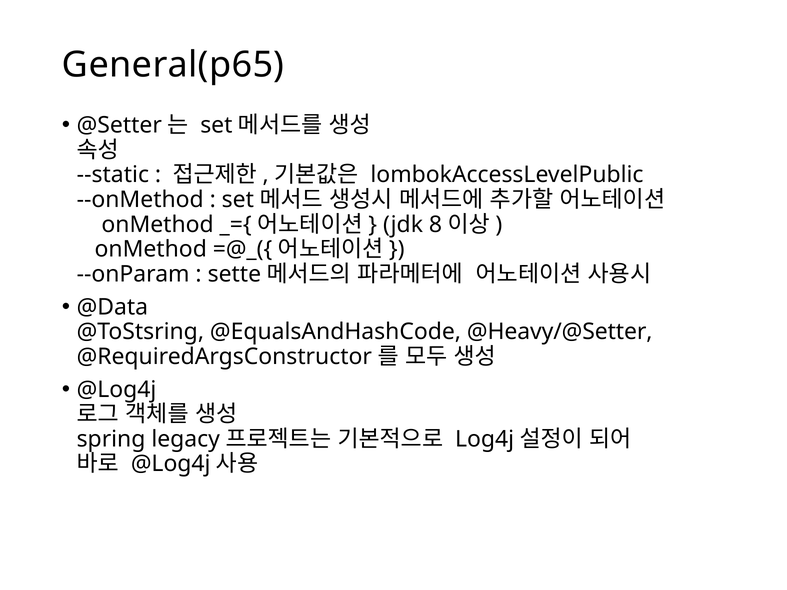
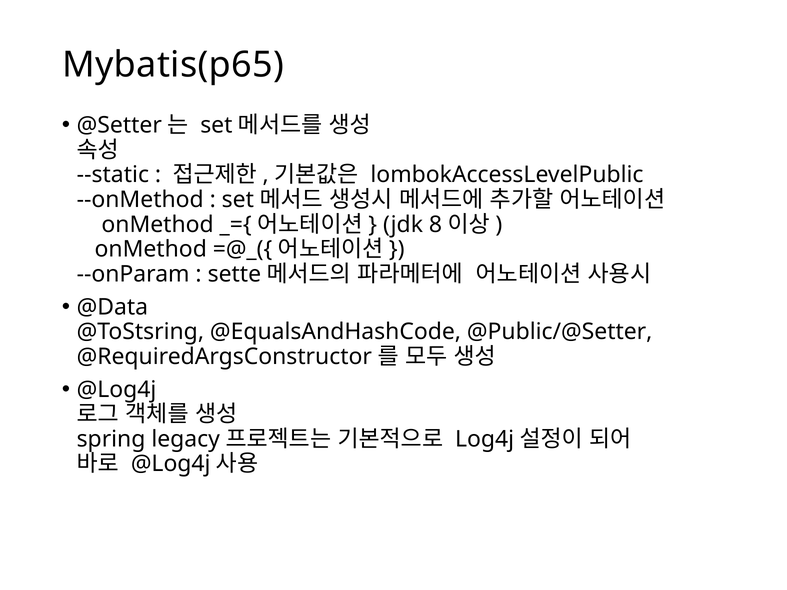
General(p65: General(p65 -> Mybatis(p65
@Heavy/@Setter: @Heavy/@Setter -> @Public/@Setter
